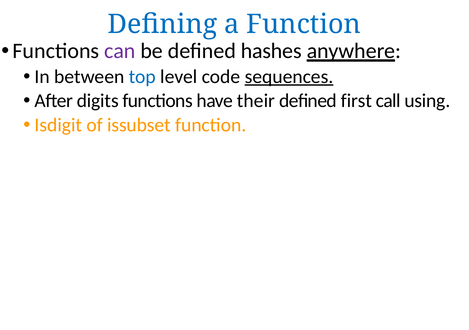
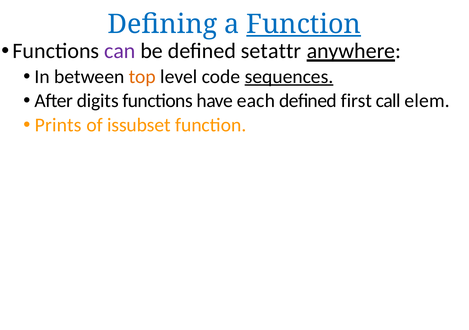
Function at (304, 24) underline: none -> present
hashes: hashes -> setattr
top colour: blue -> orange
their: their -> each
using: using -> elem
Isdigit: Isdigit -> Prints
